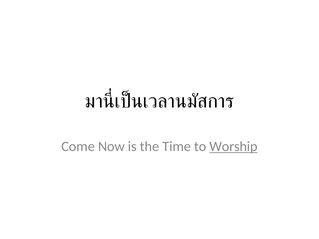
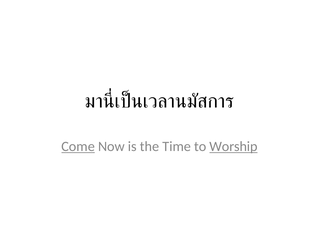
Come underline: none -> present
